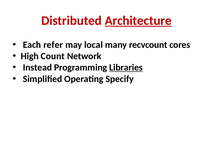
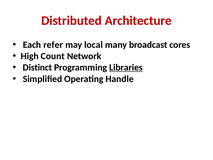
Architecture underline: present -> none
recvcount: recvcount -> broadcast
Instead: Instead -> Distinct
Specify: Specify -> Handle
